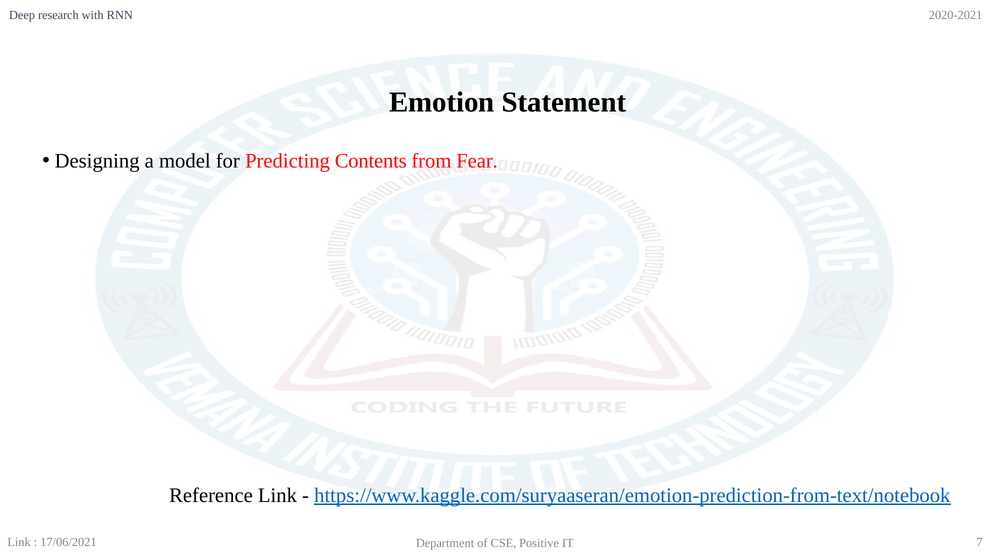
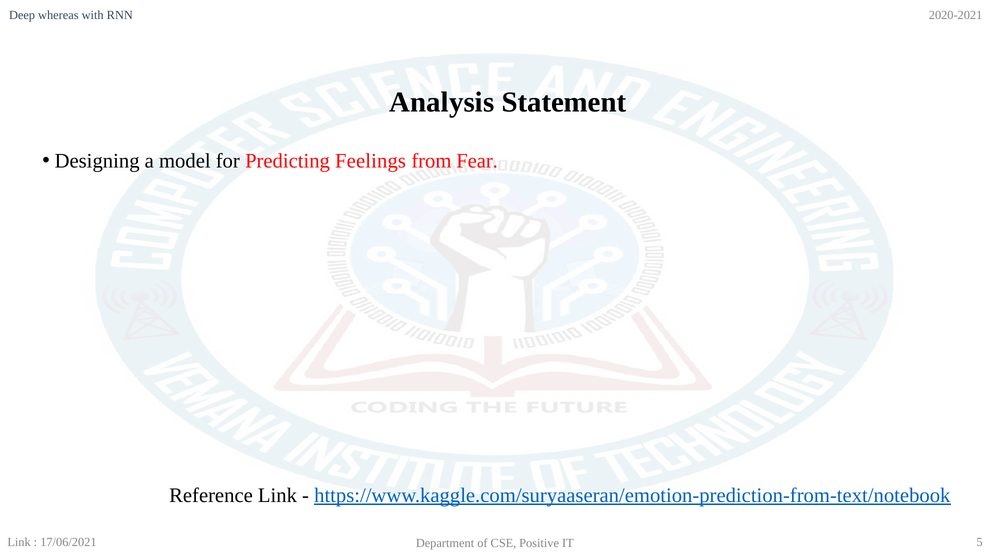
research: research -> whereas
Emotion: Emotion -> Analysis
Contents: Contents -> Feelings
7: 7 -> 5
